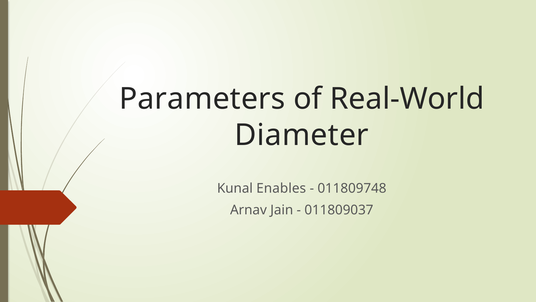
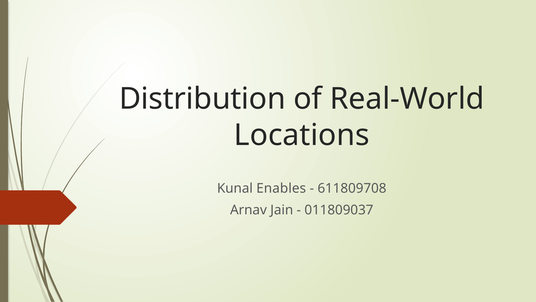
Parameters: Parameters -> Distribution
Diameter: Diameter -> Locations
011809748: 011809748 -> 611809708
